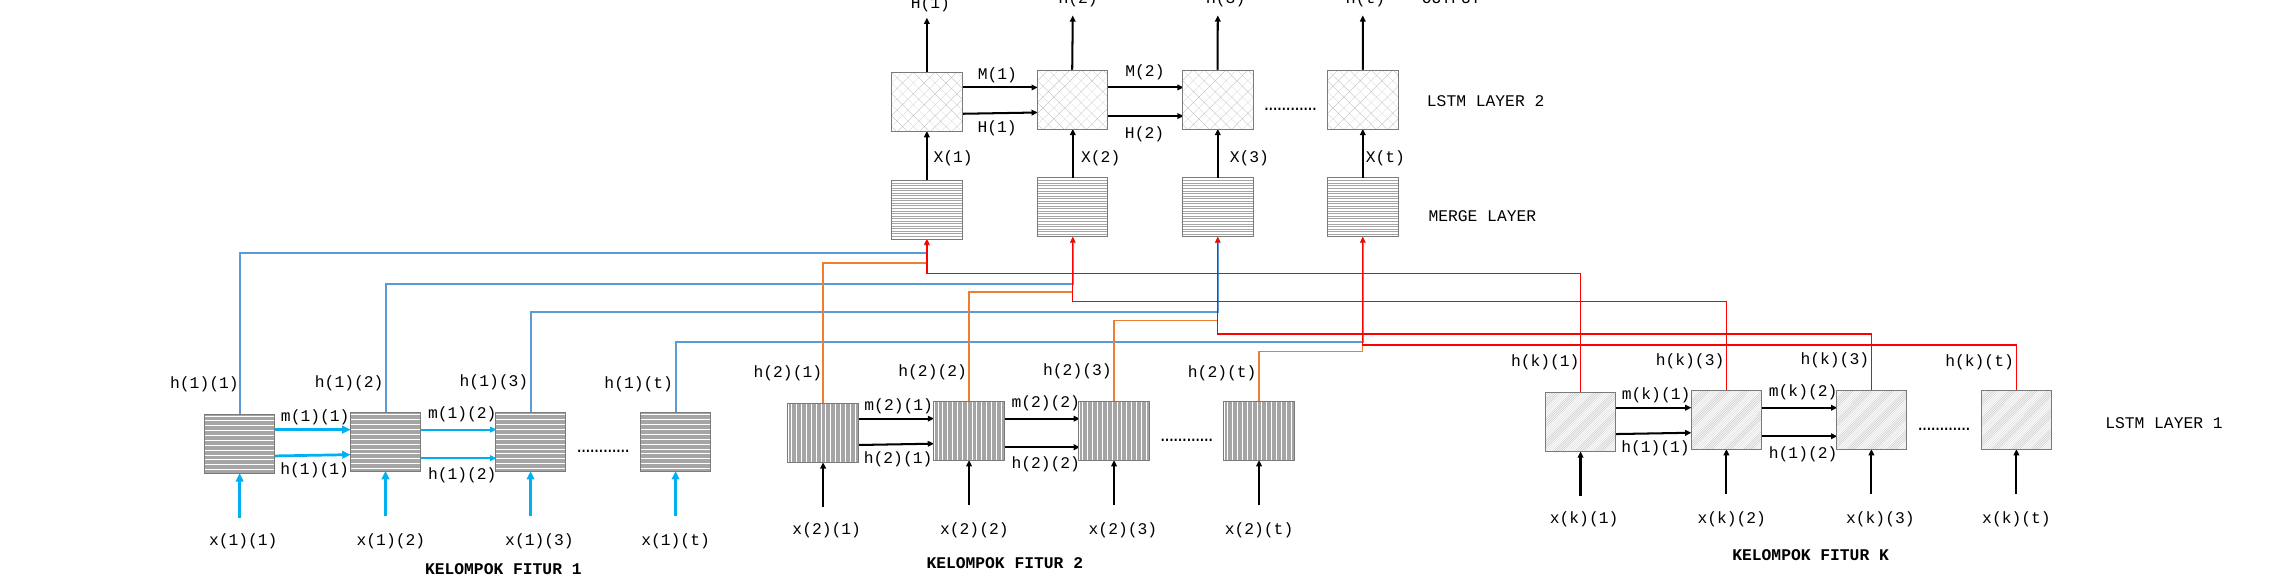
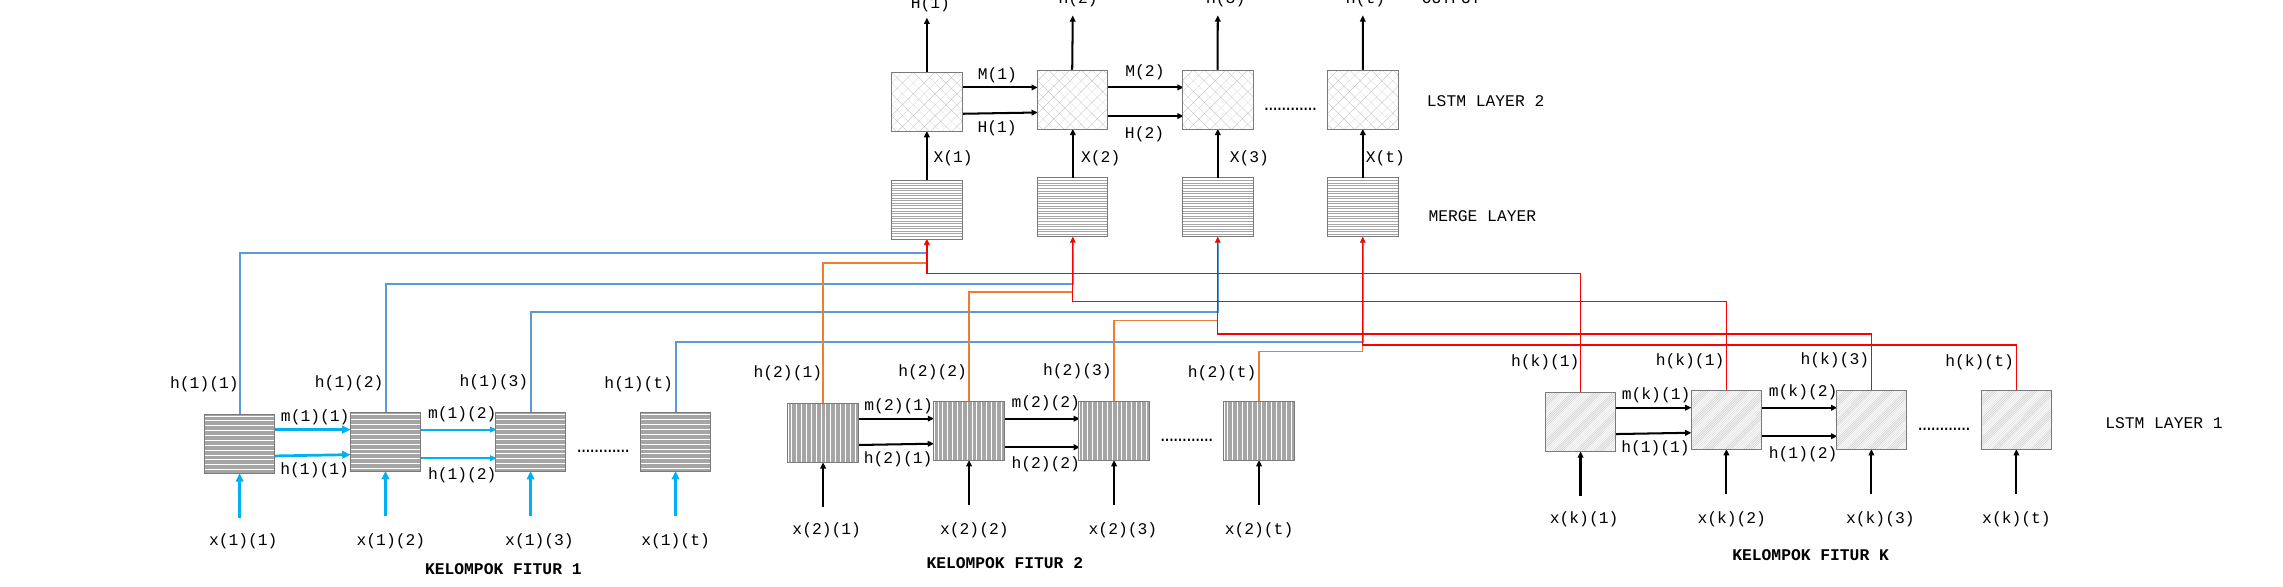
h(k)(3 at (1690, 360): h(k)(3 -> h(k)(1
